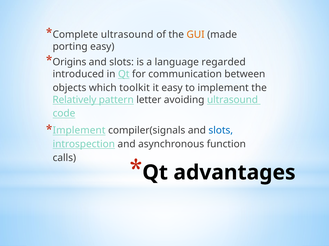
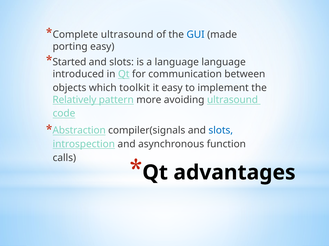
GUI colour: orange -> blue
Origins: Origins -> Started
language regarded: regarded -> language
letter: letter -> more
Implement at (79, 131): Implement -> Abstraction
